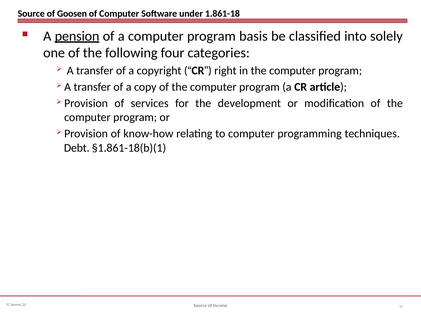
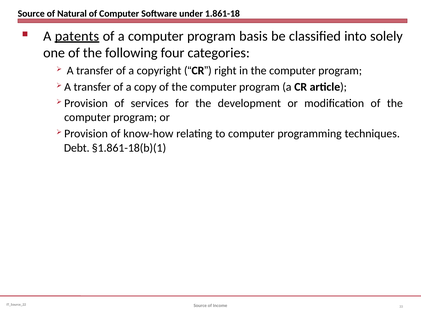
Goosen: Goosen -> Natural
pension: pension -> patents
